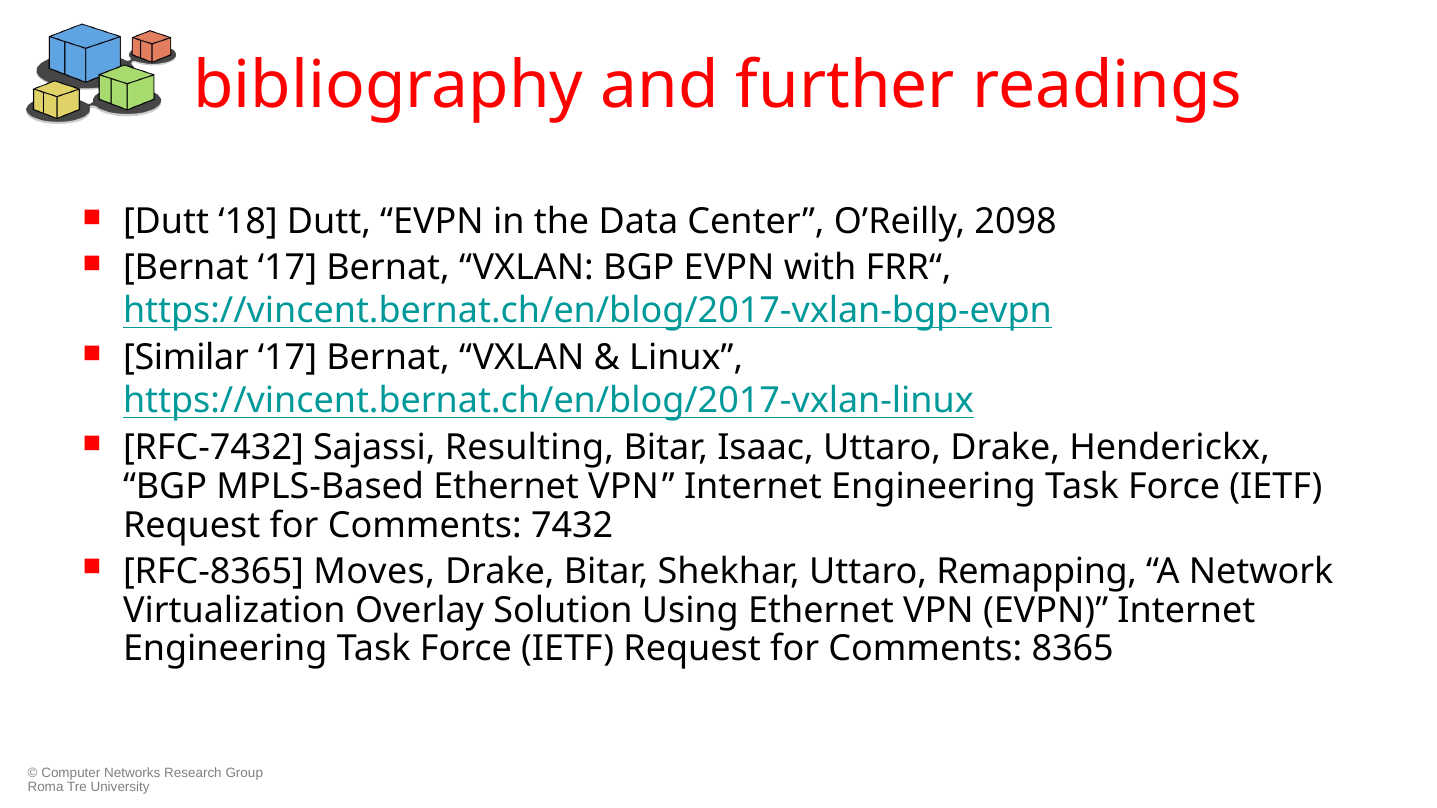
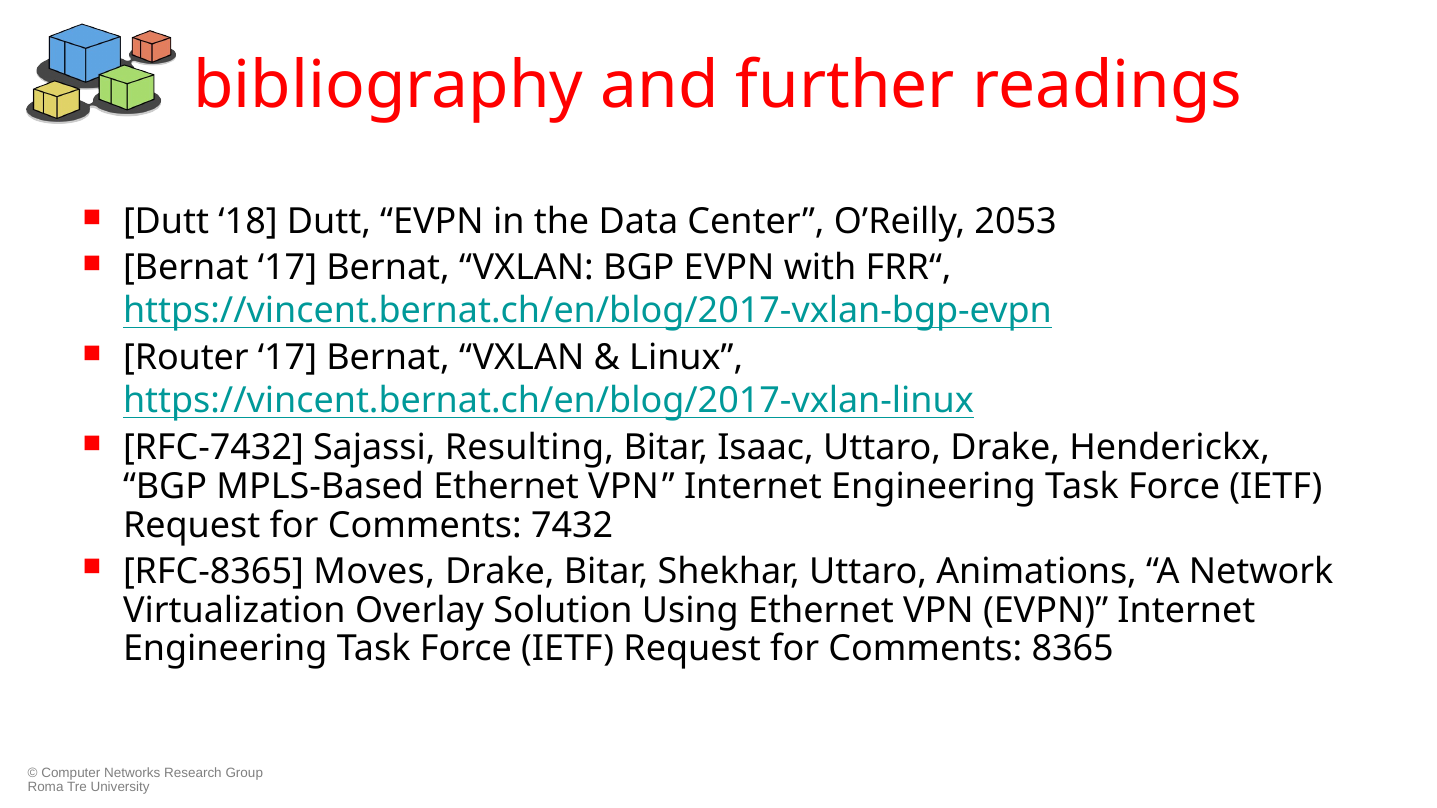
2098: 2098 -> 2053
Similar: Similar -> Router
Remapping: Remapping -> Animations
